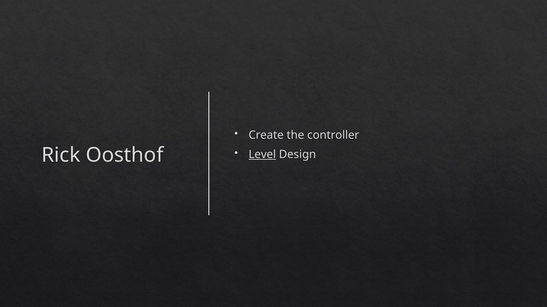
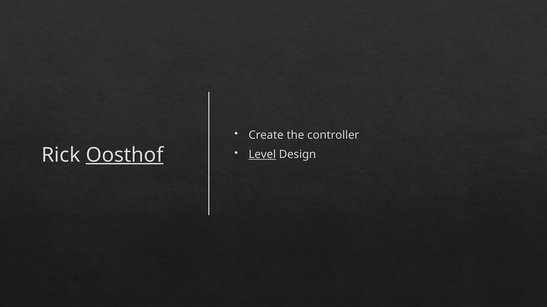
Oosthof underline: none -> present
